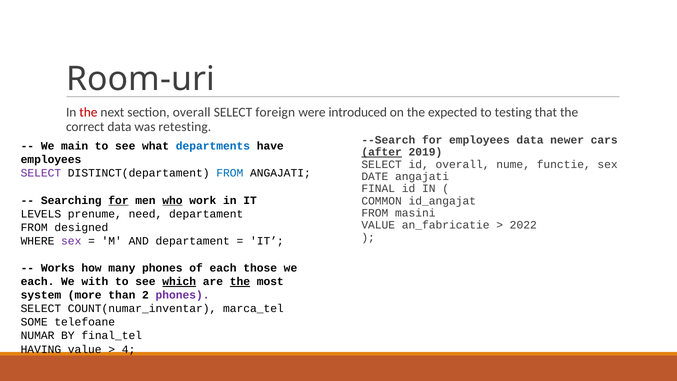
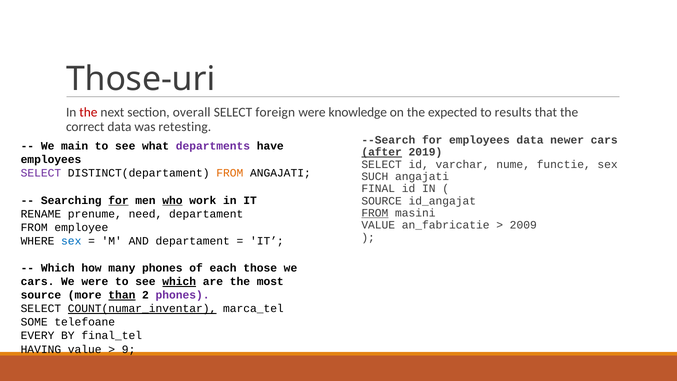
Room-uri: Room-uri -> Those-uri
introduced: introduced -> knowledge
testing: testing -> results
departments colour: blue -> purple
id overall: overall -> varchar
FROM at (230, 173) colour: blue -> orange
DATE: DATE -> SUCH
COMMON at (382, 201): COMMON -> SOURCE
FROM at (375, 213) underline: none -> present
LEVELS: LEVELS -> RENAME
2022: 2022 -> 2009
designed: designed -> employee
sex at (71, 241) colour: purple -> blue
Works at (58, 268): Works -> Which
each at (38, 281): each -> cars
We with: with -> were
the at (240, 281) underline: present -> none
system at (41, 295): system -> source
than underline: none -> present
COUNT(numar_inventar underline: none -> present
NUMAR: NUMAR -> EVERY
4: 4 -> 9
